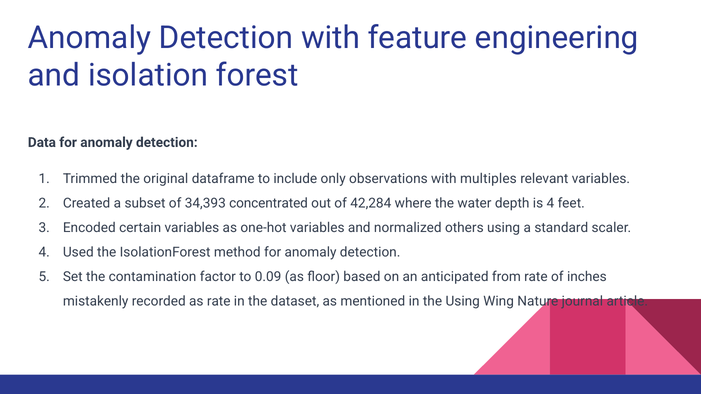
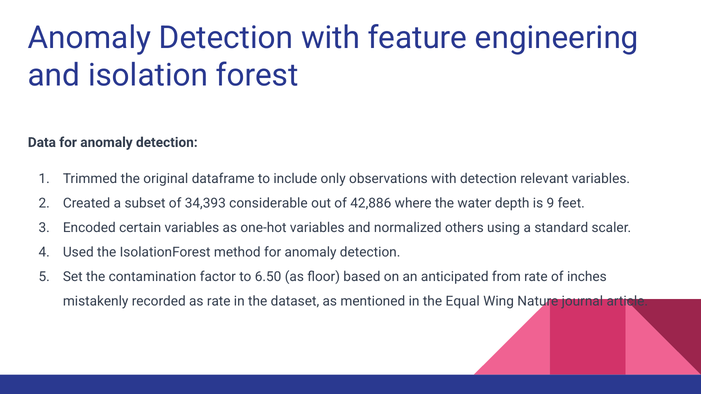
with multiples: multiples -> detection
concentrated: concentrated -> considerable
42,284: 42,284 -> 42,886
is 4: 4 -> 9
0.09: 0.09 -> 6.50
the Using: Using -> Equal
